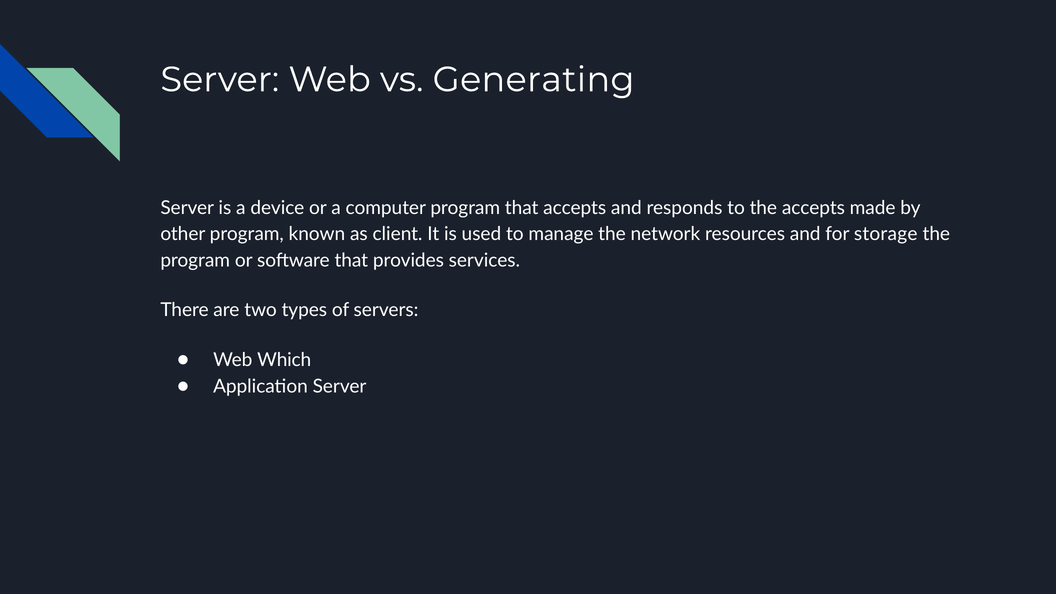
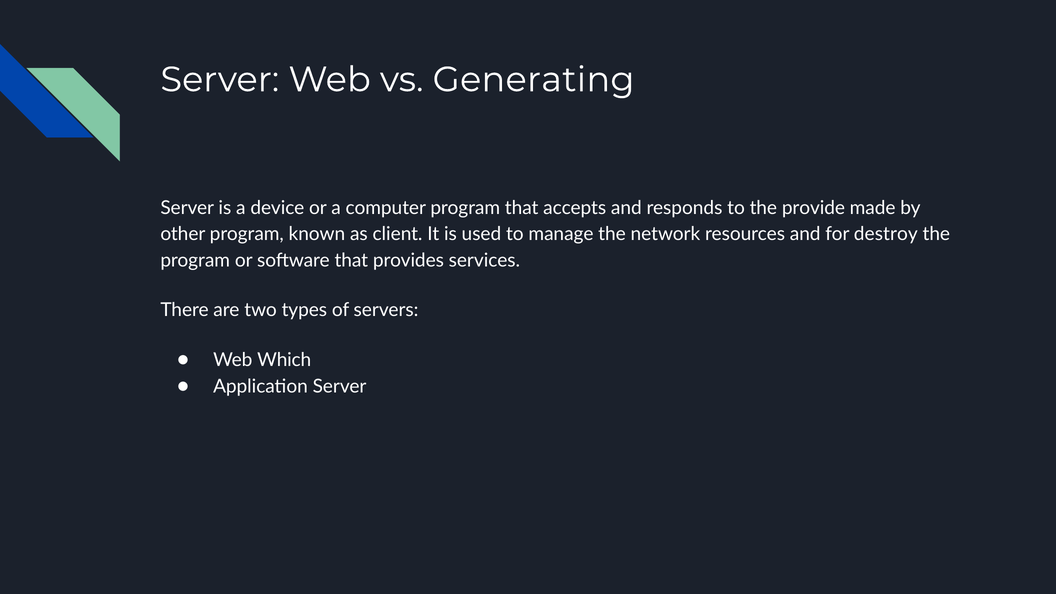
the accepts: accepts -> provide
storage: storage -> destroy
